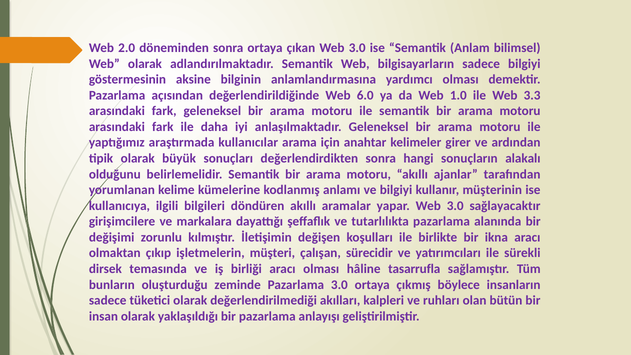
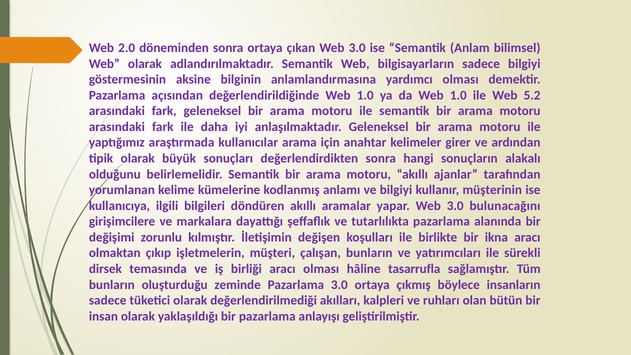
değerlendirildiğinde Web 6.0: 6.0 -> 1.0
3.3: 3.3 -> 5.2
sağlayacaktır: sağlayacaktır -> bulunacağını
çalışan sürecidir: sürecidir -> bunların
